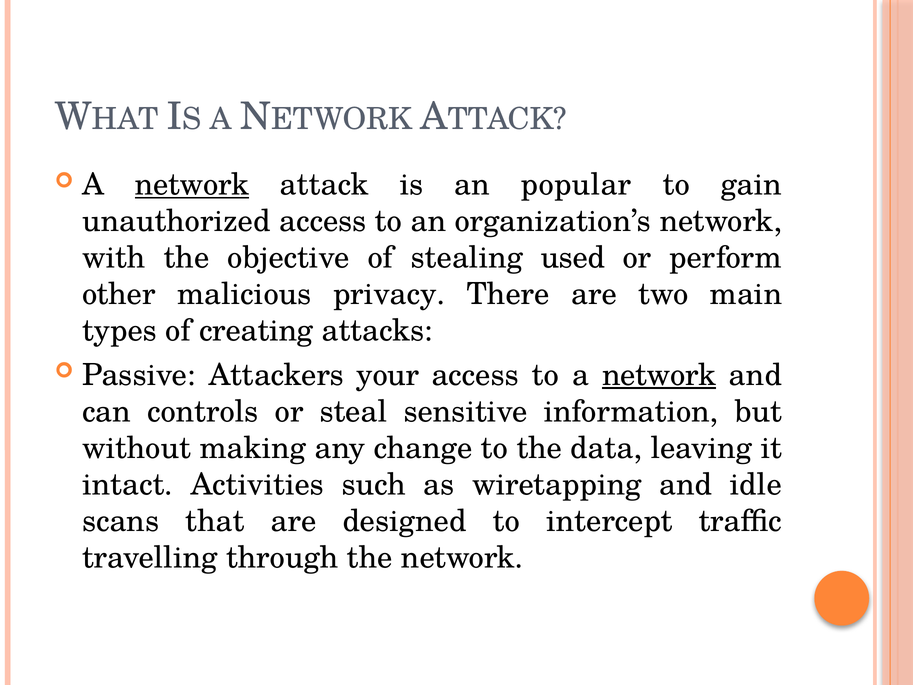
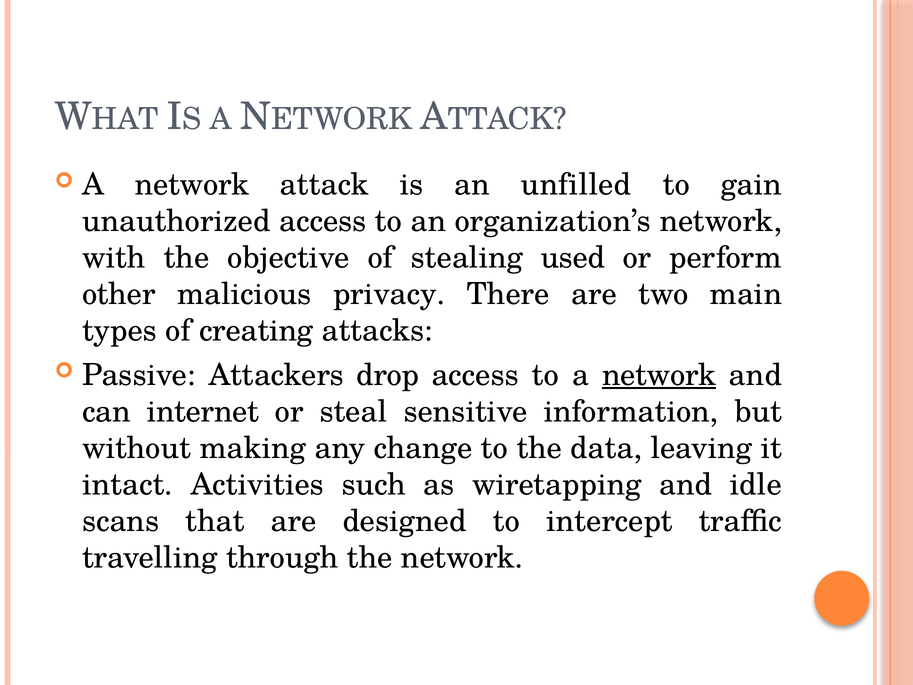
network at (192, 185) underline: present -> none
popular: popular -> unfilled
your: your -> drop
controls: controls -> internet
